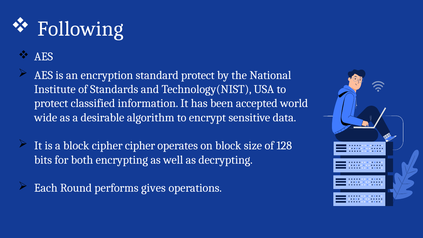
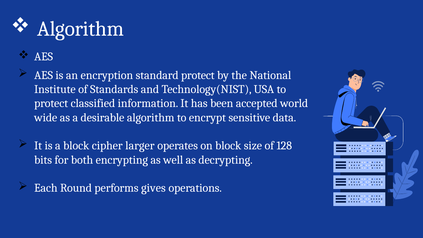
Following at (80, 29): Following -> Algorithm
cipher cipher: cipher -> larger
